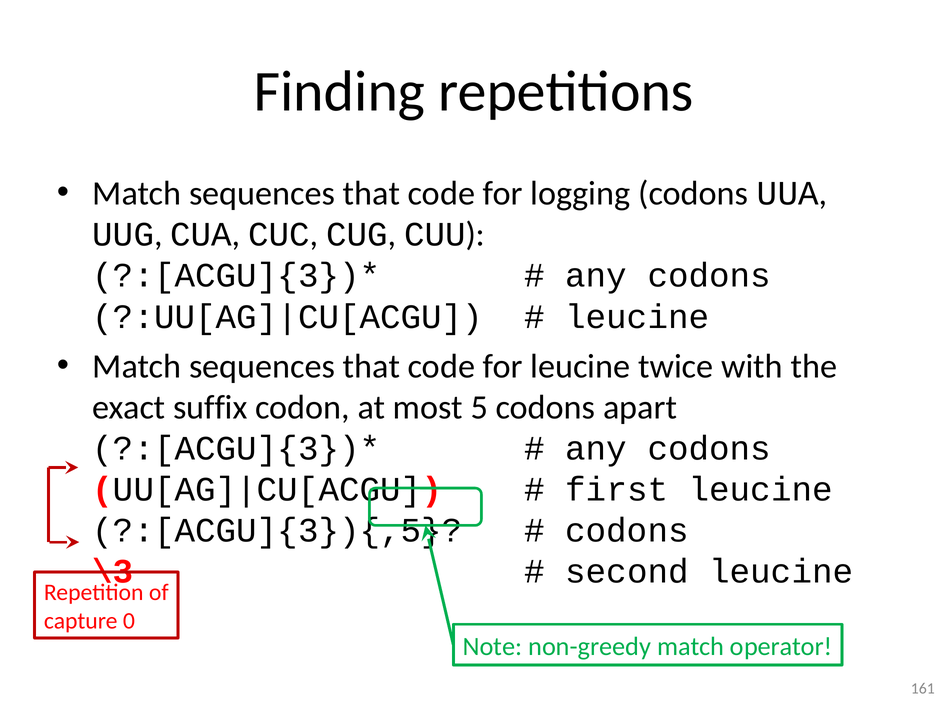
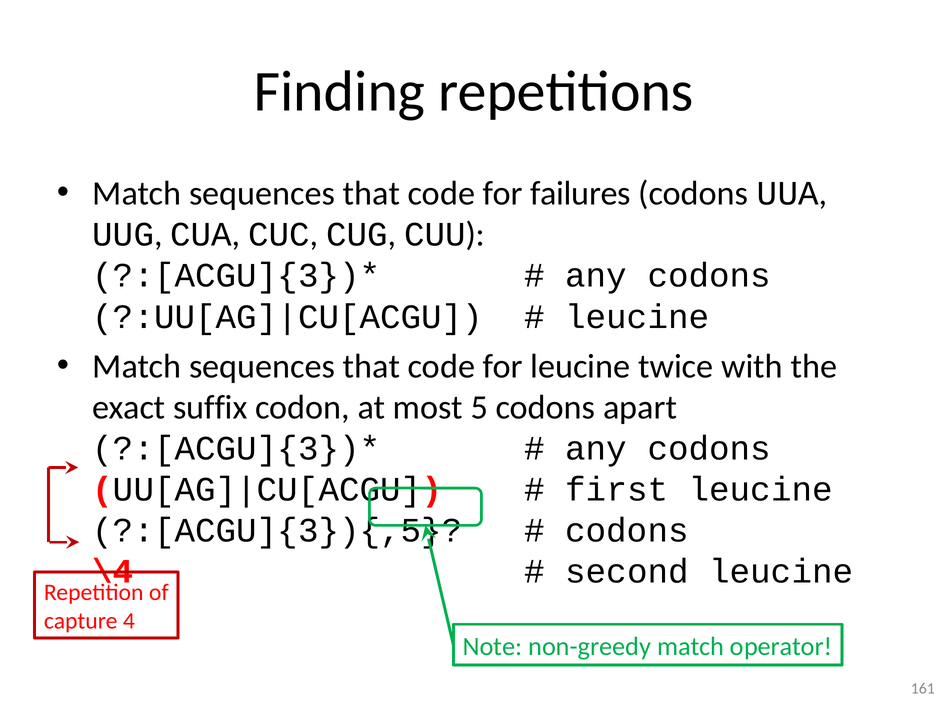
logging: logging -> failures
\3: \3 -> \4
0: 0 -> 4
